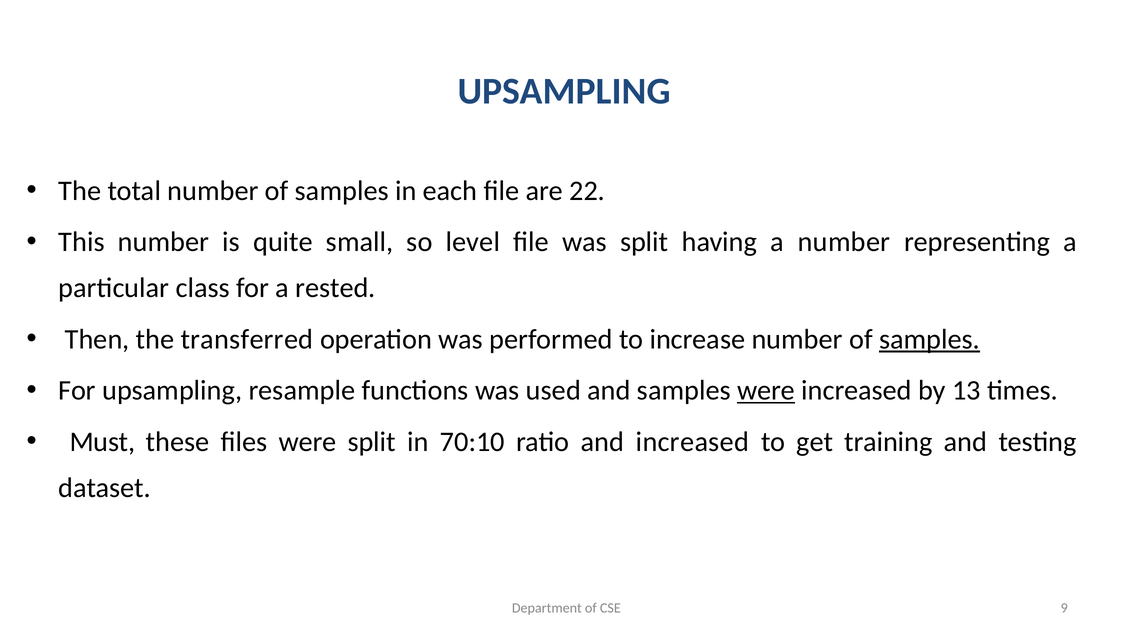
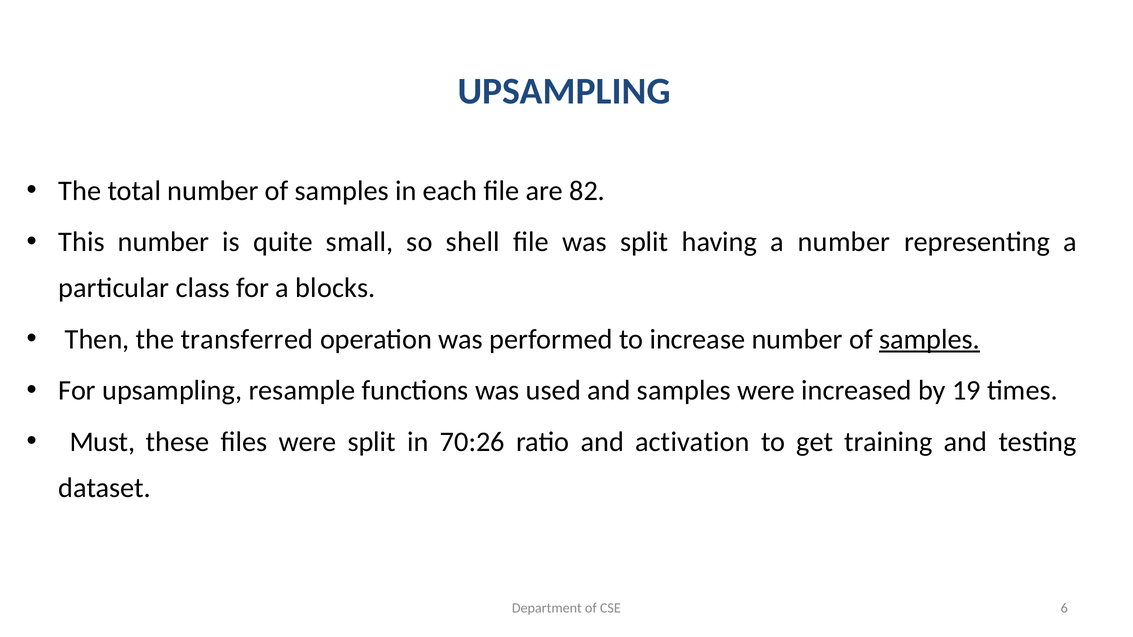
22: 22 -> 82
level: level -> shell
rested: rested -> blocks
were at (766, 391) underline: present -> none
13: 13 -> 19
70:10: 70:10 -> 70:26
and increased: increased -> activation
9: 9 -> 6
